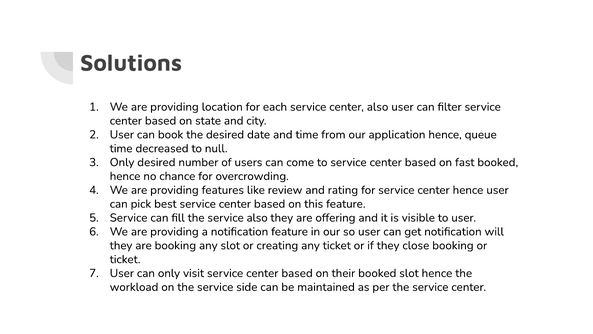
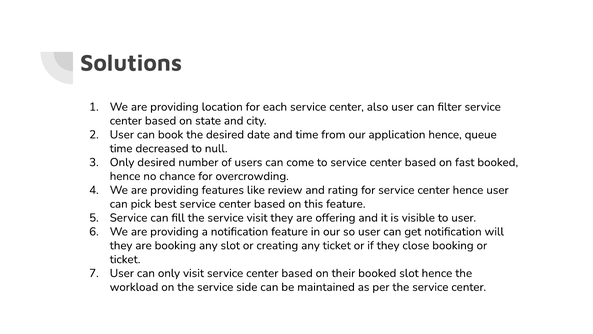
service also: also -> visit
